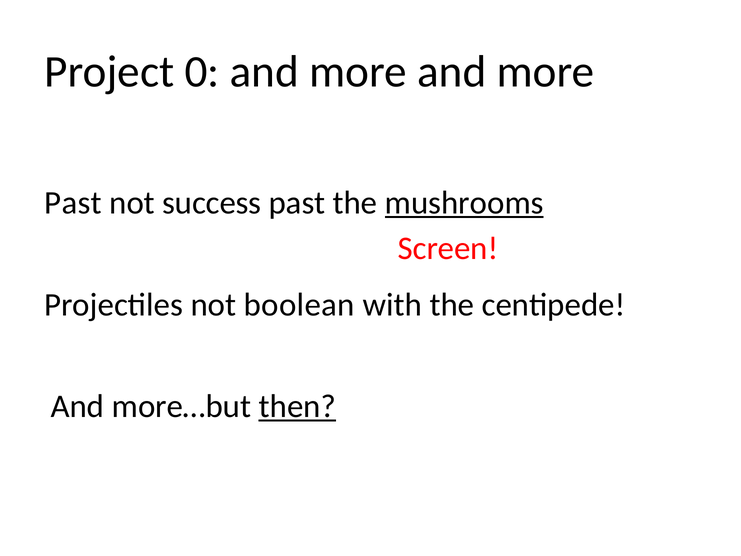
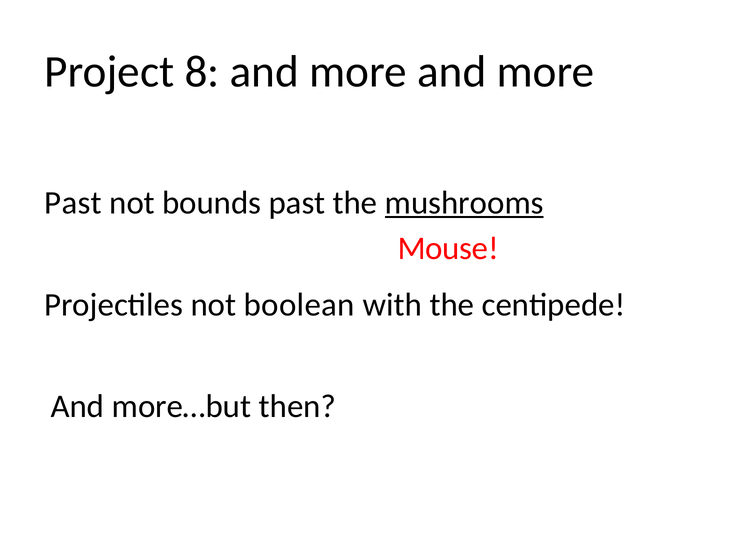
0: 0 -> 8
success: success -> bounds
Screen: Screen -> Mouse
then underline: present -> none
